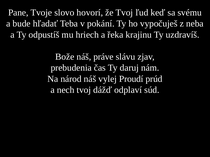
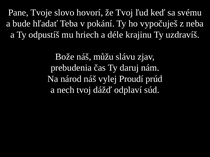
řeka: řeka -> déle
práve: práve -> můžu
